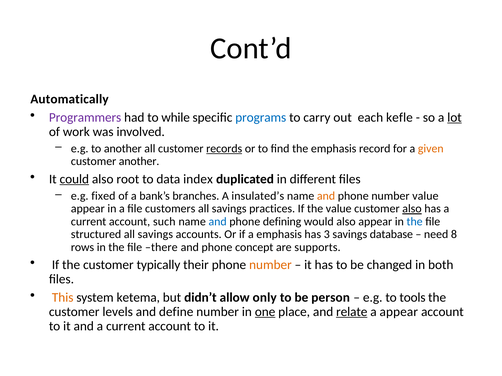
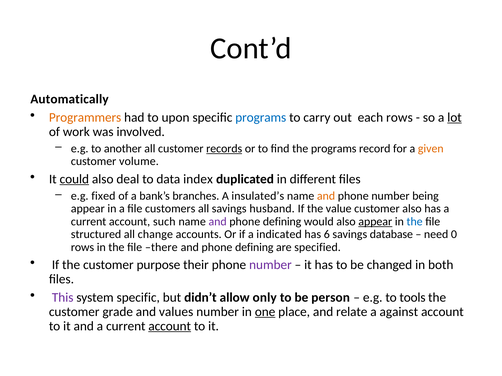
Programmers colour: purple -> orange
while: while -> upon
each kefle: kefle -> rows
the emphasis: emphasis -> programs
customer another: another -> volume
root: root -> deal
number value: value -> being
practices: practices -> husband
also at (412, 209) underline: present -> none
and at (218, 222) colour: blue -> purple
appear at (375, 222) underline: none -> present
savings at (155, 235): savings -> change
a emphasis: emphasis -> indicated
3: 3 -> 6
8: 8 -> 0
concept at (254, 247): concept -> defining
supports: supports -> specified
typically: typically -> purpose
number at (270, 265) colour: orange -> purple
This colour: orange -> purple
system ketema: ketema -> specific
levels: levels -> grade
define: define -> values
relate underline: present -> none
a appear: appear -> against
account at (170, 326) underline: none -> present
